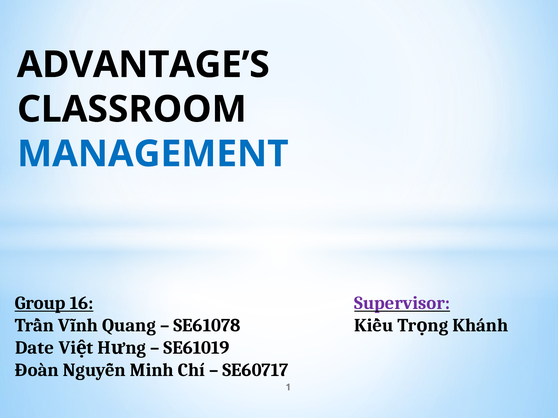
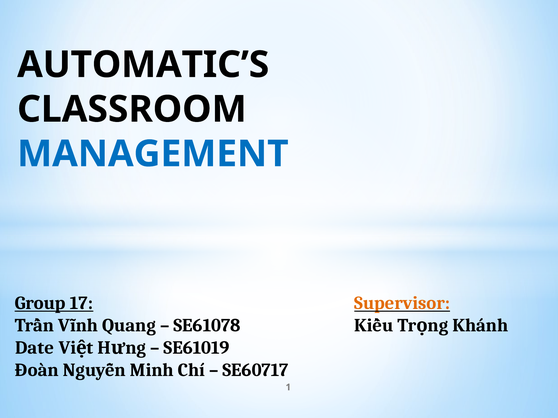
ADVANTAGE’S: ADVANTAGE’S -> AUTOMATIC’S
16: 16 -> 17
Supervisor colour: purple -> orange
